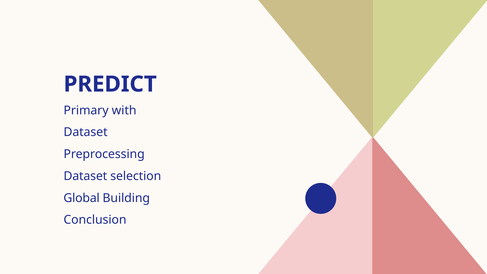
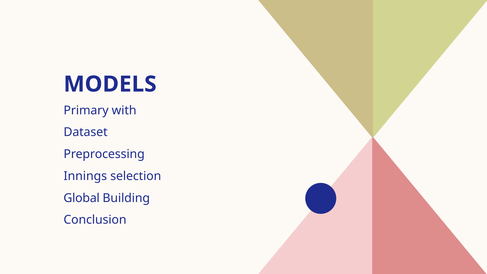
PREDICT: PREDICT -> MODELS
Dataset at (85, 176): Dataset -> Innings
